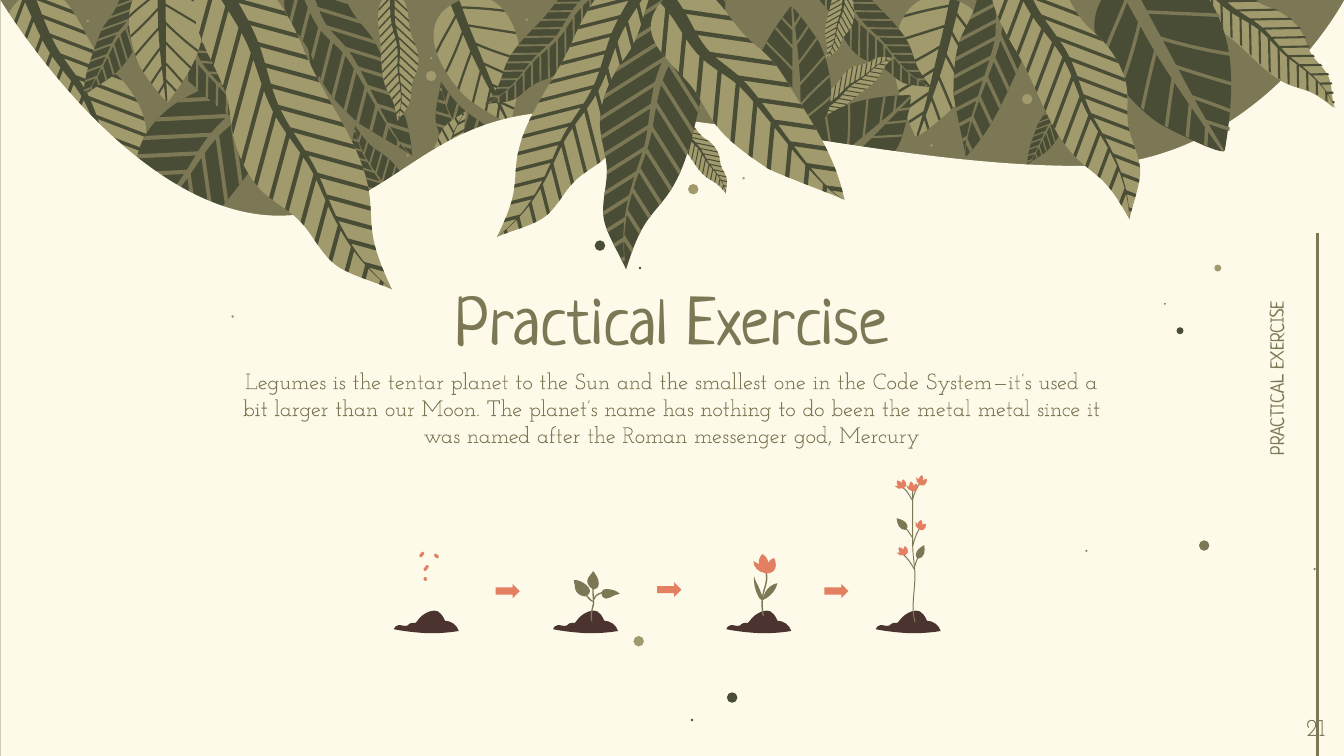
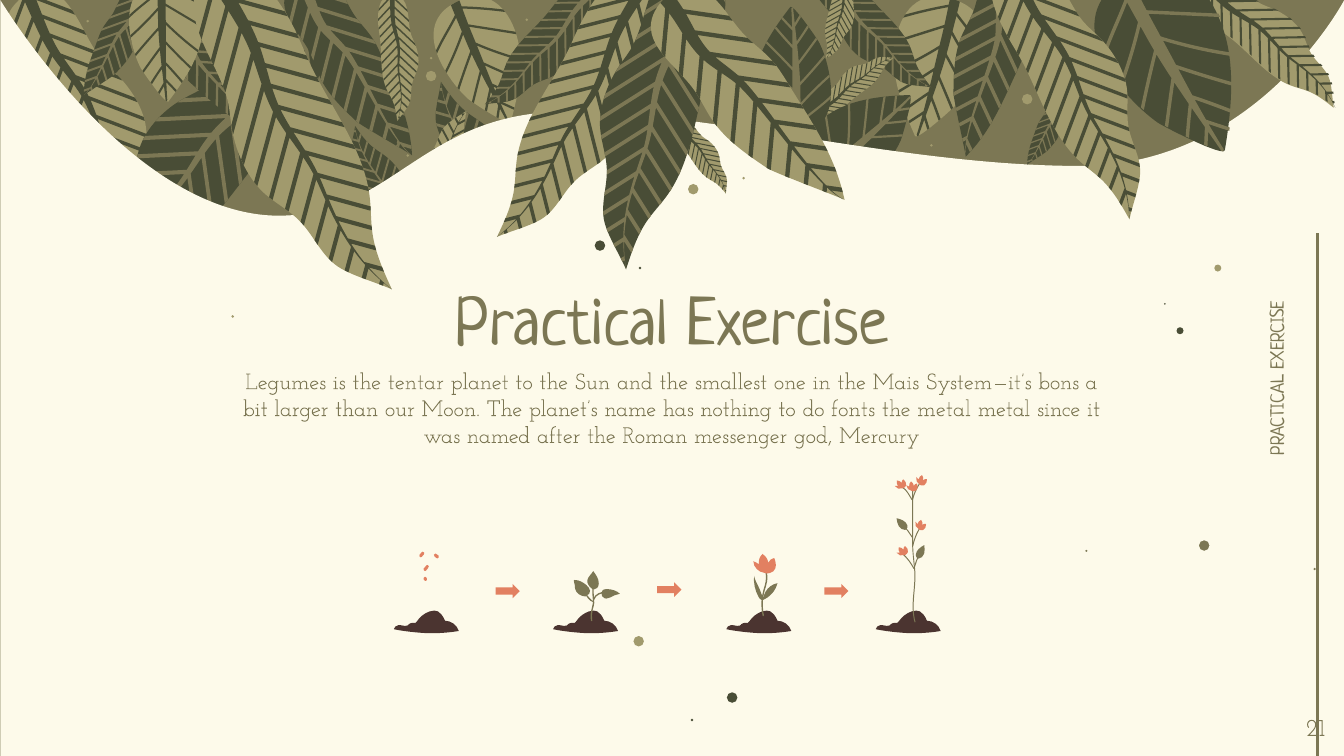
Code: Code -> Mais
used: used -> bons
been: been -> fonts
